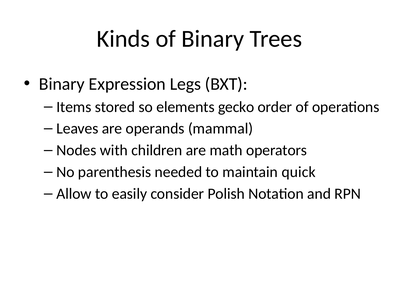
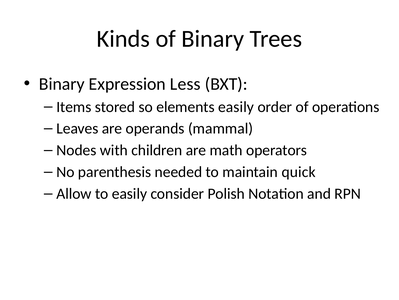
Legs: Legs -> Less
elements gecko: gecko -> easily
